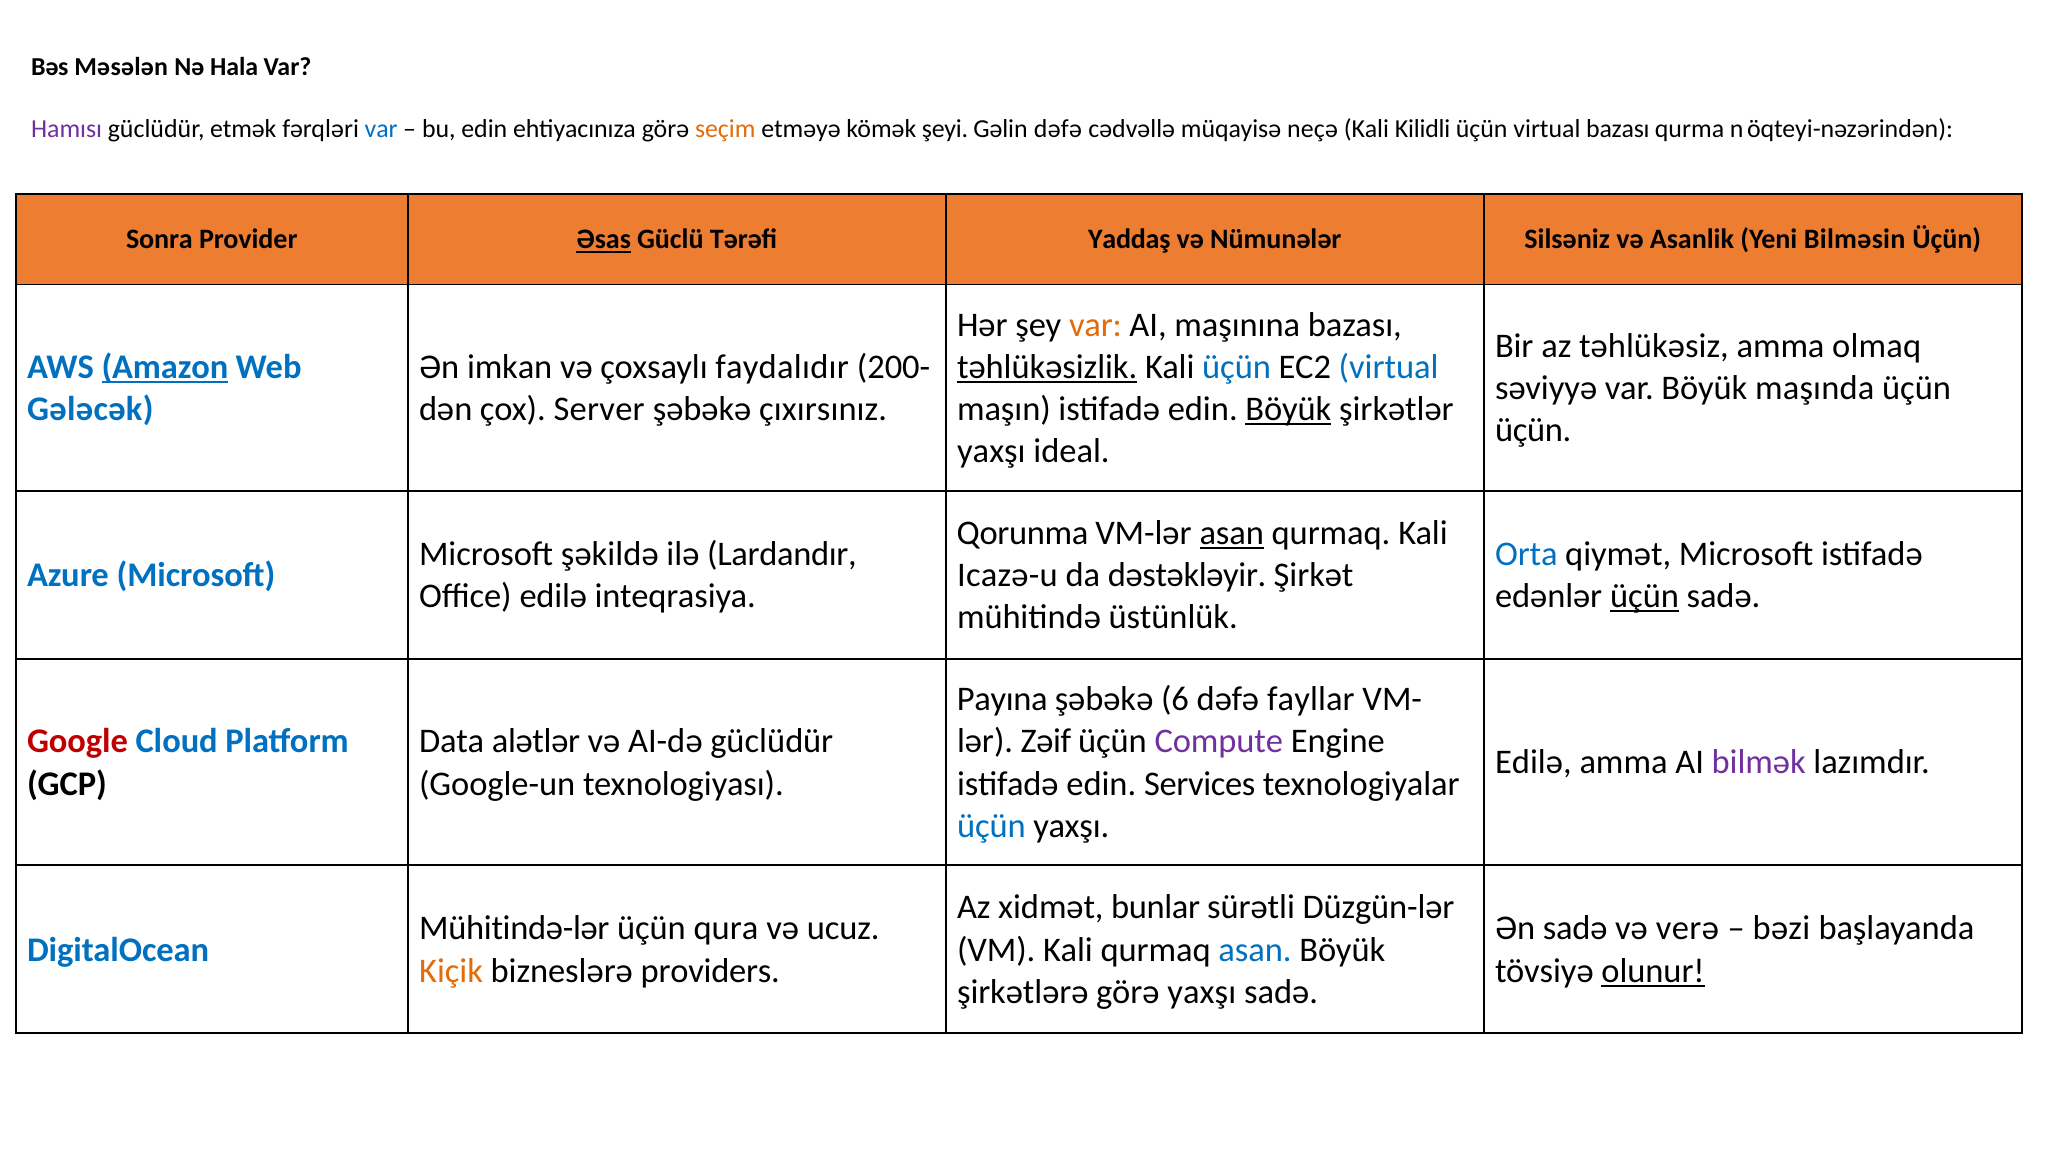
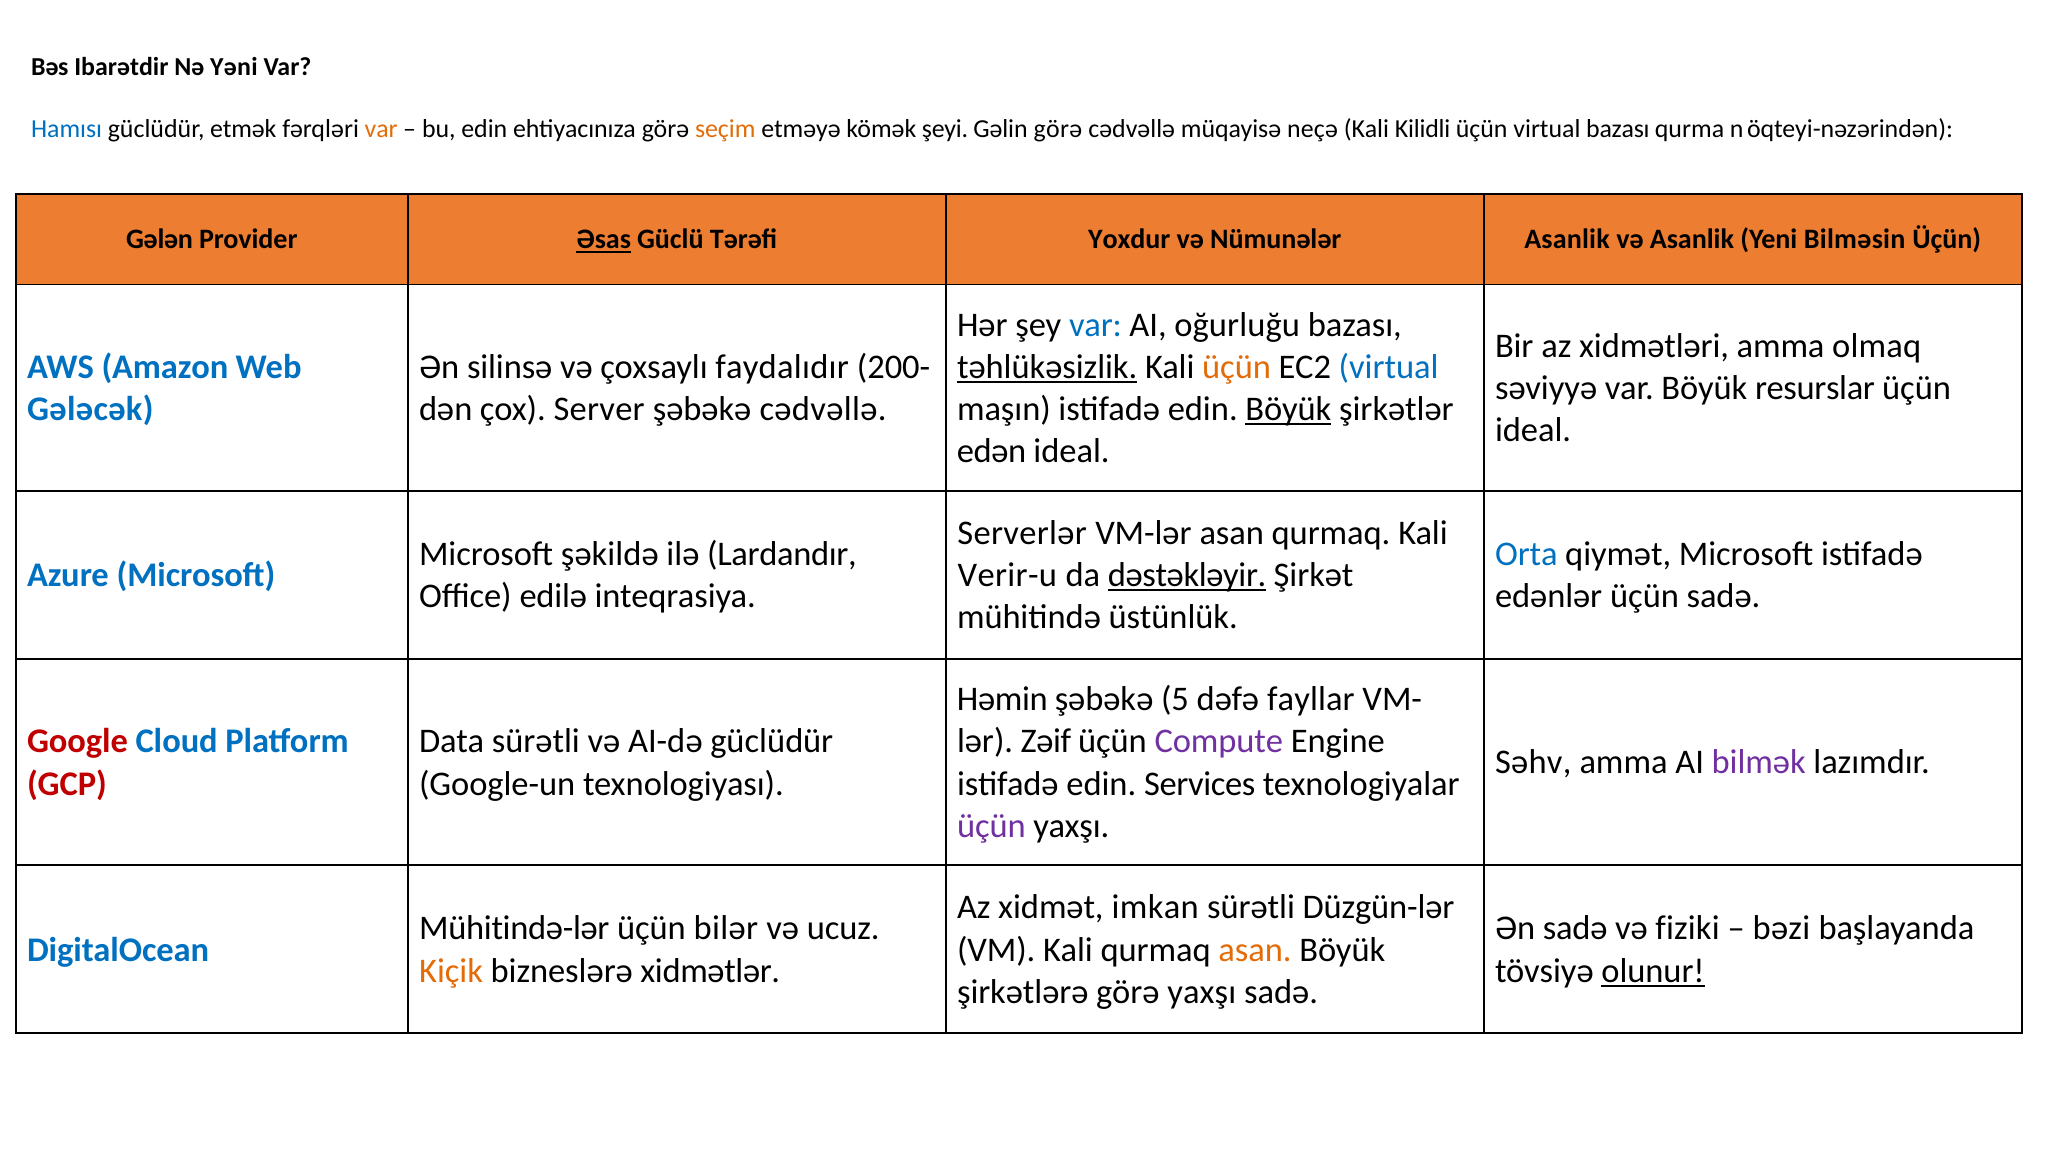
Məsələn: Məsələn -> Ibarətdir
Hala: Hala -> Yəni
Hamısı colour: purple -> blue
var at (381, 129) colour: blue -> orange
Gəlin dəfə: dəfə -> görə
Sonra: Sonra -> Gələn
Yaddaş: Yaddaş -> Yoxdur
Nümunələr Silsəniz: Silsəniz -> Asanlik
var at (1095, 325) colour: orange -> blue
maşınına: maşınına -> oğurluğu
təhlükəsiz: təhlükəsiz -> xidmətləri
Amazon underline: present -> none
imkan: imkan -> silinsə
üçün at (1237, 367) colour: blue -> orange
maşında: maşında -> resurslar
şəbəkə çıxırsınız: çıxırsınız -> cədvəllə
üçün at (1533, 430): üçün -> ideal
yaxşı at (991, 451): yaxşı -> edən
Qorunma: Qorunma -> Serverlər
asan at (1232, 533) underline: present -> none
Icazə-u: Icazə-u -> Verir-u
dəstəkləyir underline: none -> present
üçün at (1645, 596) underline: present -> none
Payına: Payına -> Həmin
6: 6 -> 5
Data alətlər: alətlər -> sürətli
Edilə at (1533, 762): Edilə -> Səhv
GCP colour: black -> red
üçün at (991, 826) colour: blue -> purple
bunlar: bunlar -> imkan
qura: qura -> bilər
verə: verə -> fiziki
asan at (1255, 949) colour: blue -> orange
providers: providers -> xidmətlər
